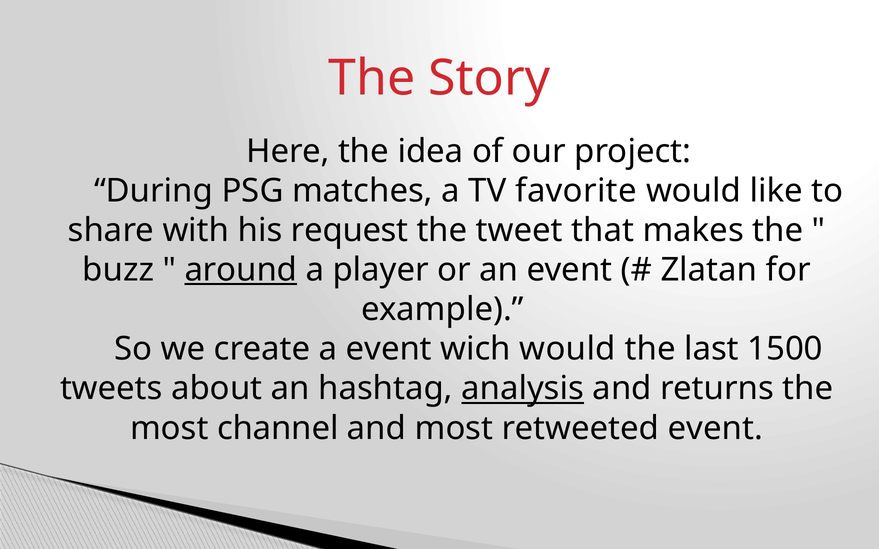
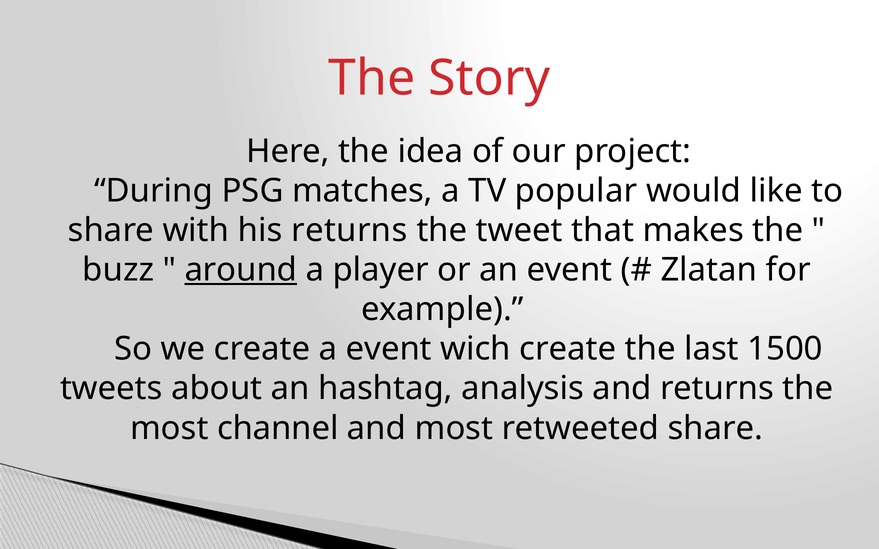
favorite: favorite -> popular
his request: request -> returns
wich would: would -> create
analysis underline: present -> none
retweeted event: event -> share
